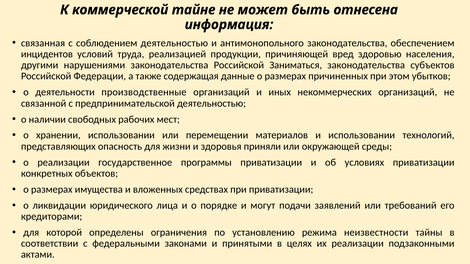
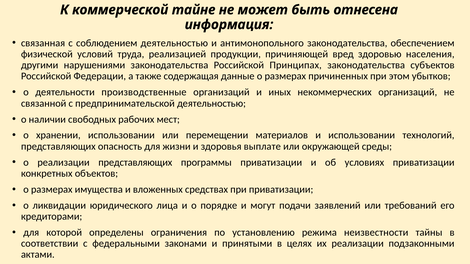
инцидентов: инцидентов -> физической
Заниматься: Заниматься -> Принципах
приняли: приняли -> выплате
реализации государственное: государственное -> представляющих
